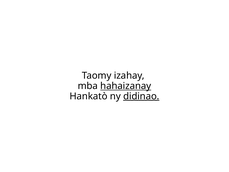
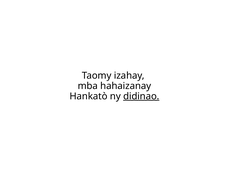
hahaizanay underline: present -> none
